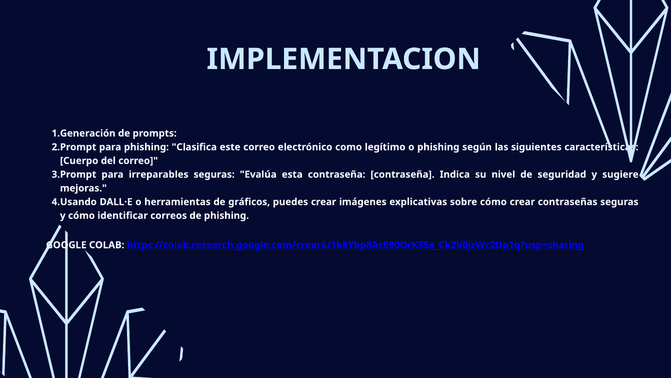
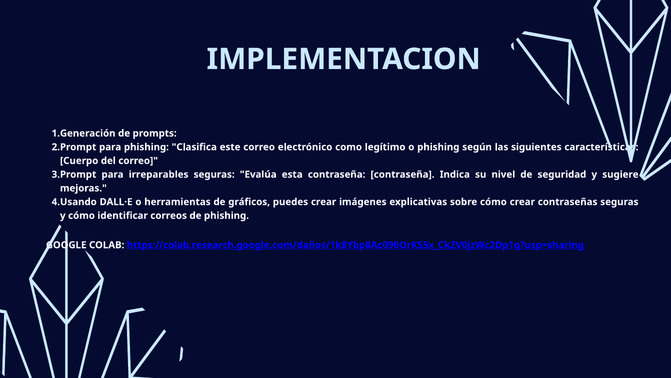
https://colab.research.google.com/creará/1k8Ybp8Ac090OrKS5x_CkZV0jzWc2Dp1q?usp=sharing: https://colab.research.google.com/creará/1k8Ybp8Ac090OrKS5x_CkZV0jzWc2Dp1q?usp=sharing -> https://colab.research.google.com/daños/1k8Ybp8Ac090OrKS5x_CkZV0jzWc2Dp1q?usp=sharing
